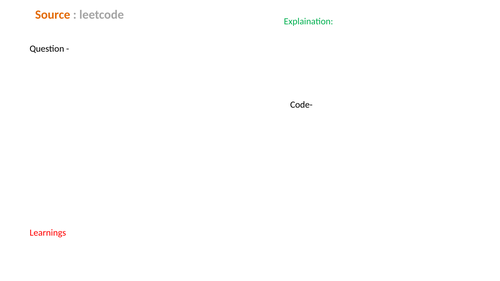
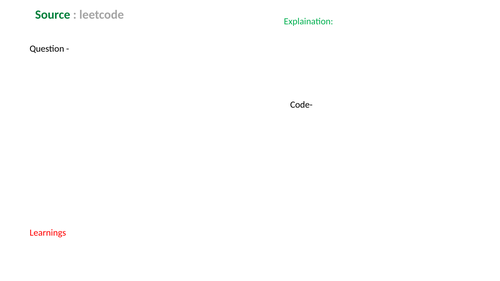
Source colour: orange -> green
